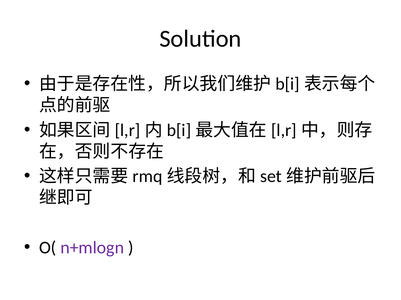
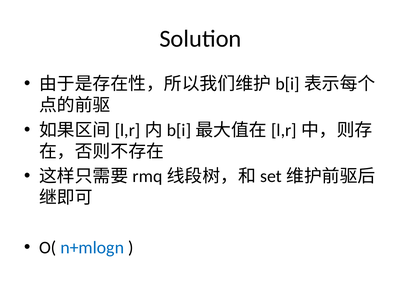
n+mlogn colour: purple -> blue
